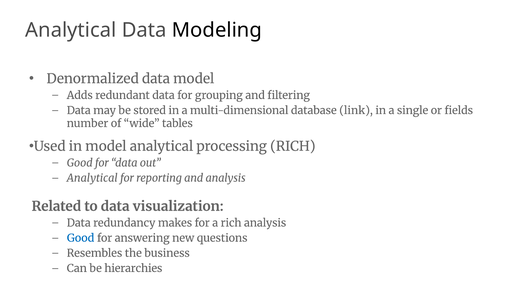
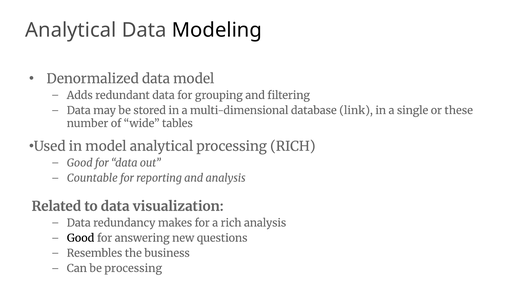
fields: fields -> these
Analytical at (92, 178): Analytical -> Countable
Good at (81, 238) colour: blue -> black
be hierarchies: hierarchies -> processing
